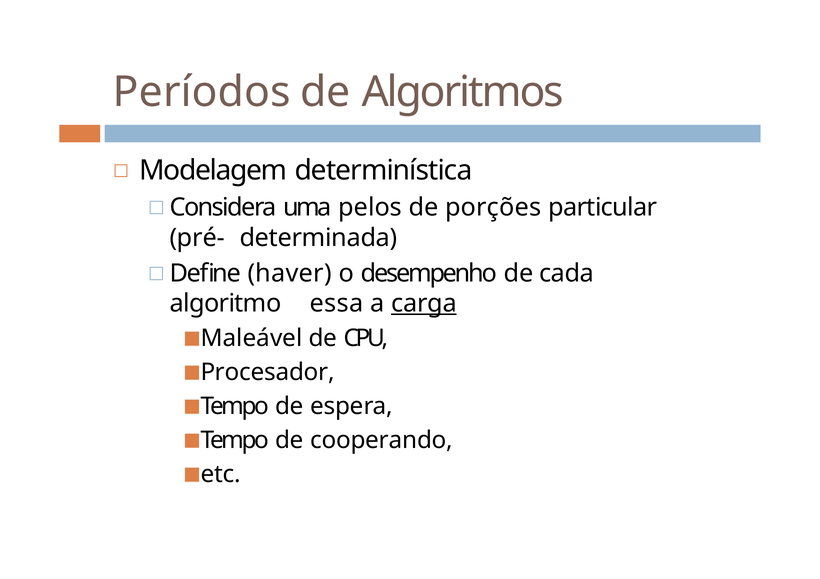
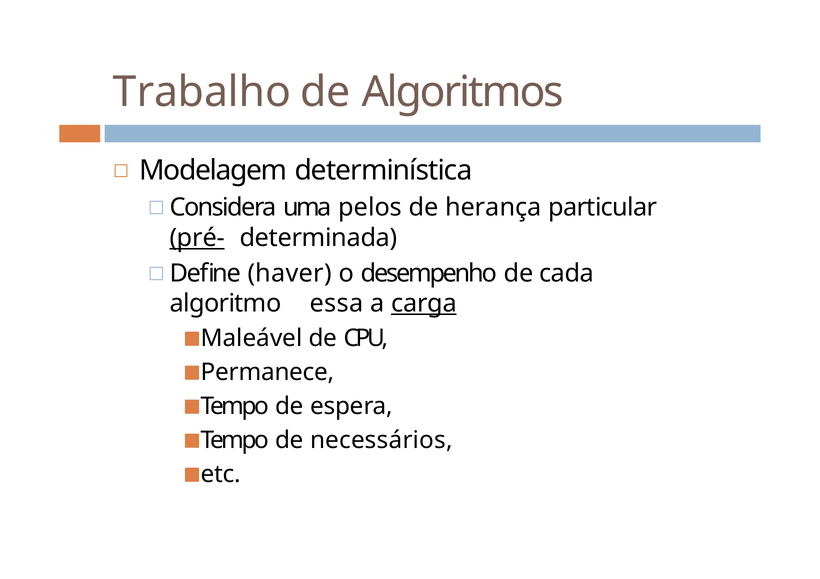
Períodos: Períodos -> Trabalho
porções: porções -> herança
pré- underline: none -> present
Procesador: Procesador -> Permanece
cooperando: cooperando -> necessários
